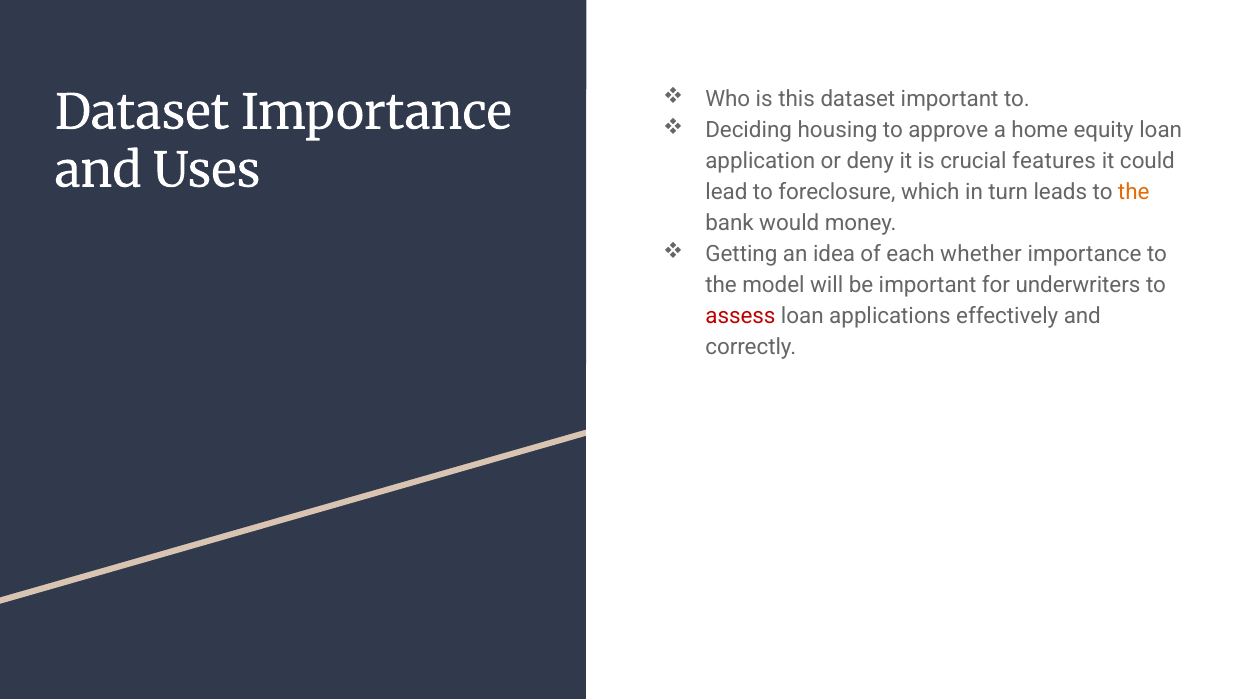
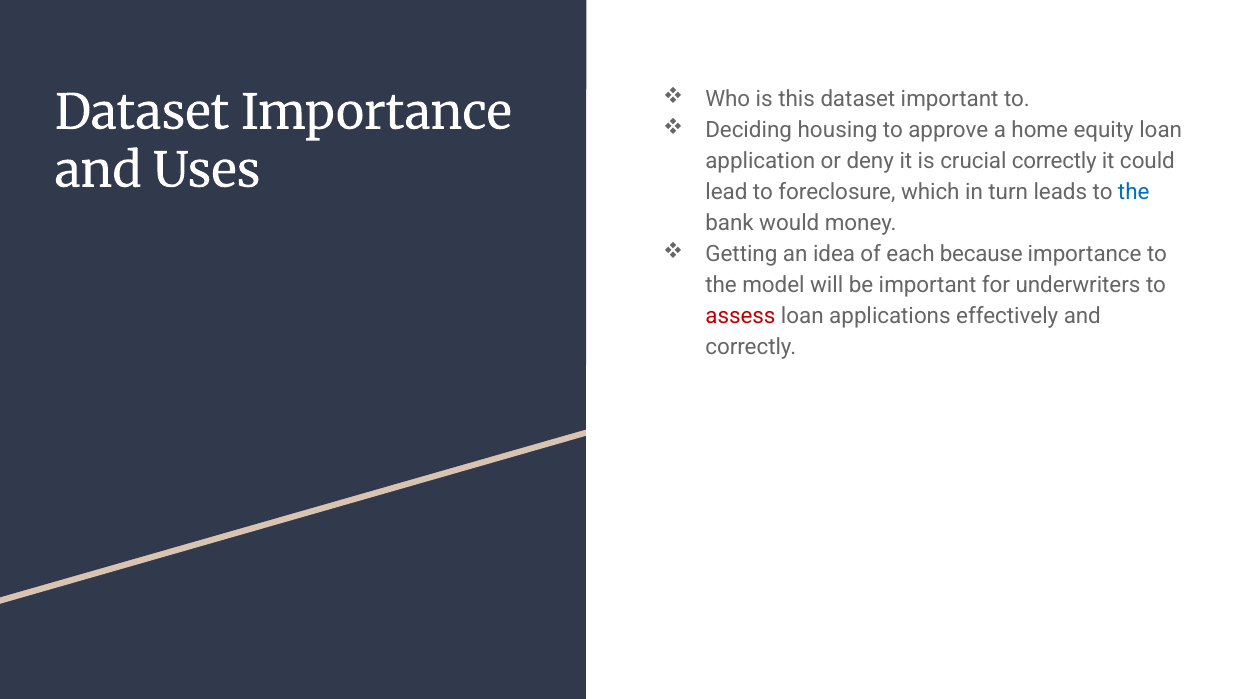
crucial features: features -> correctly
the at (1134, 192) colour: orange -> blue
whether: whether -> because
